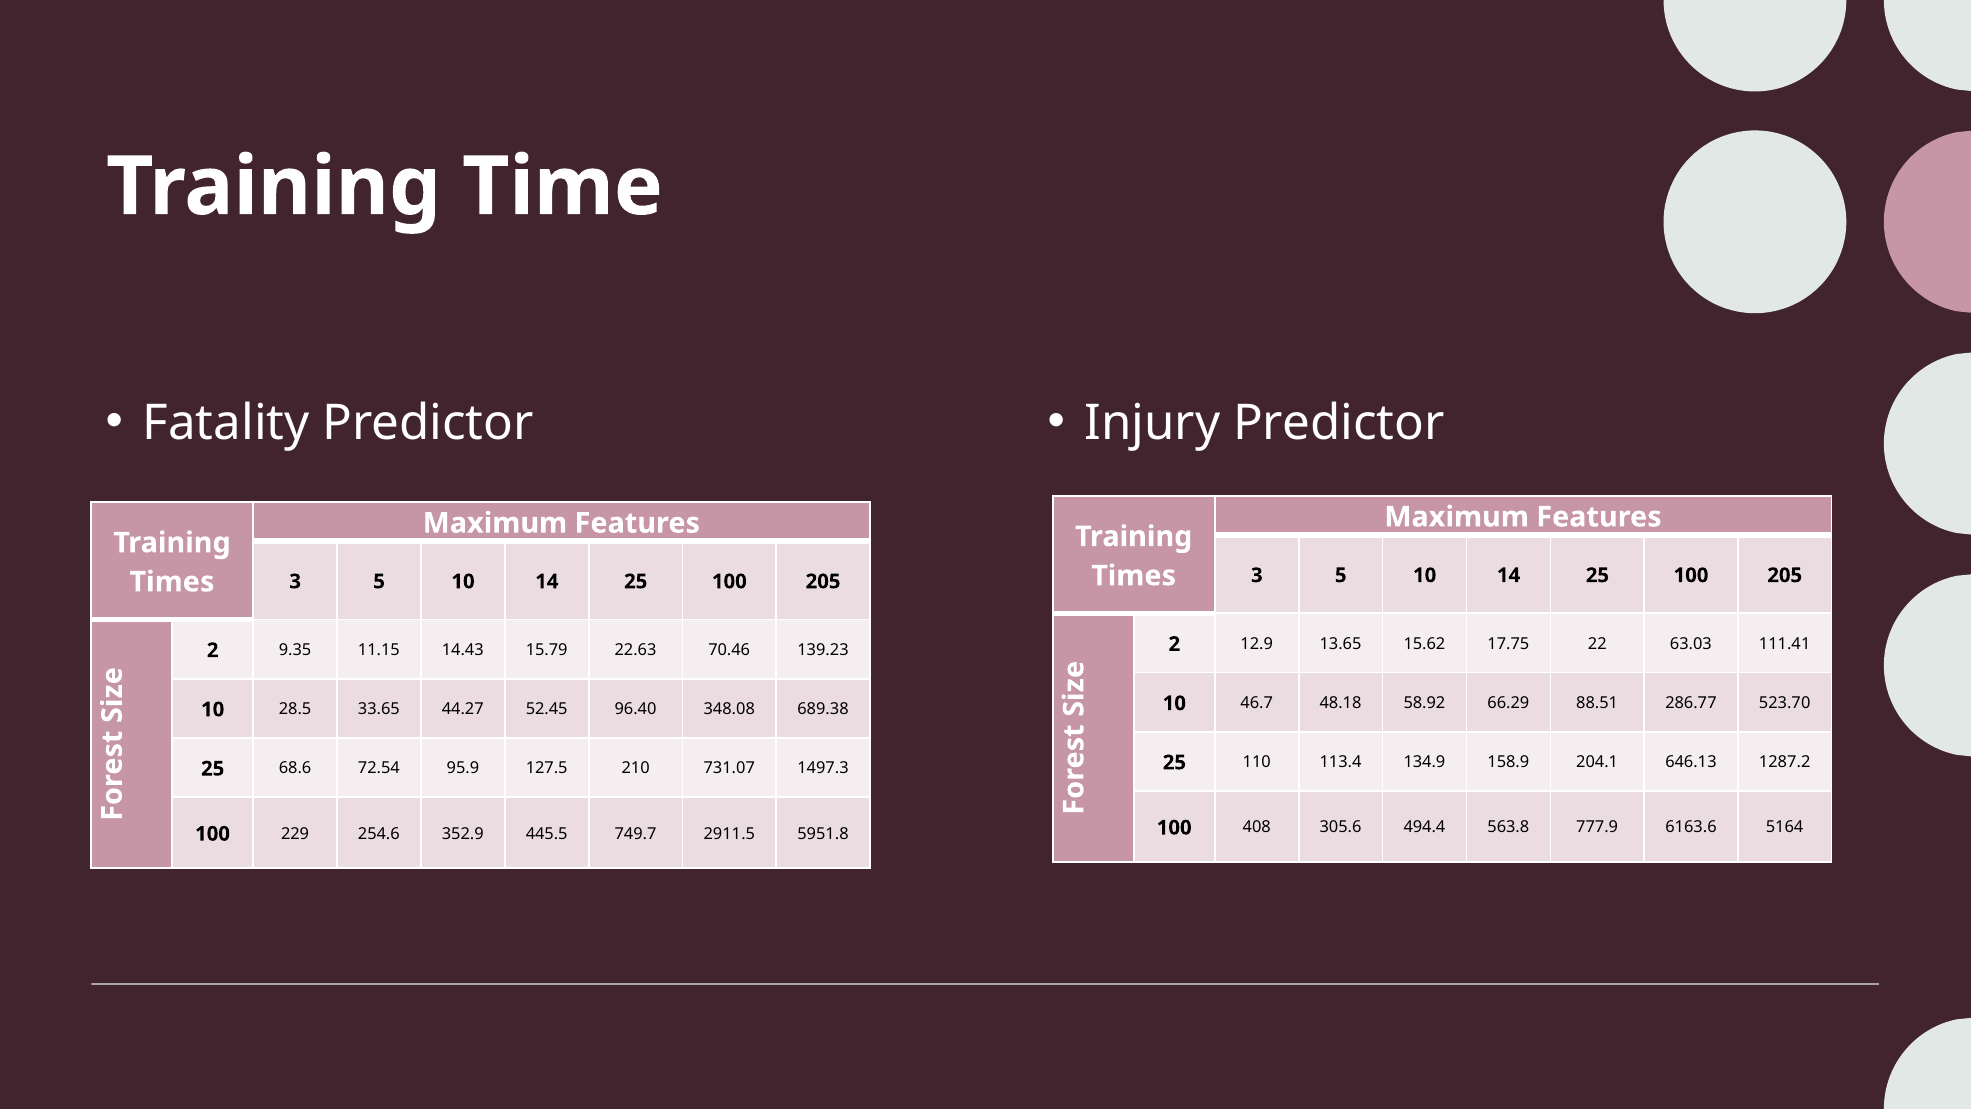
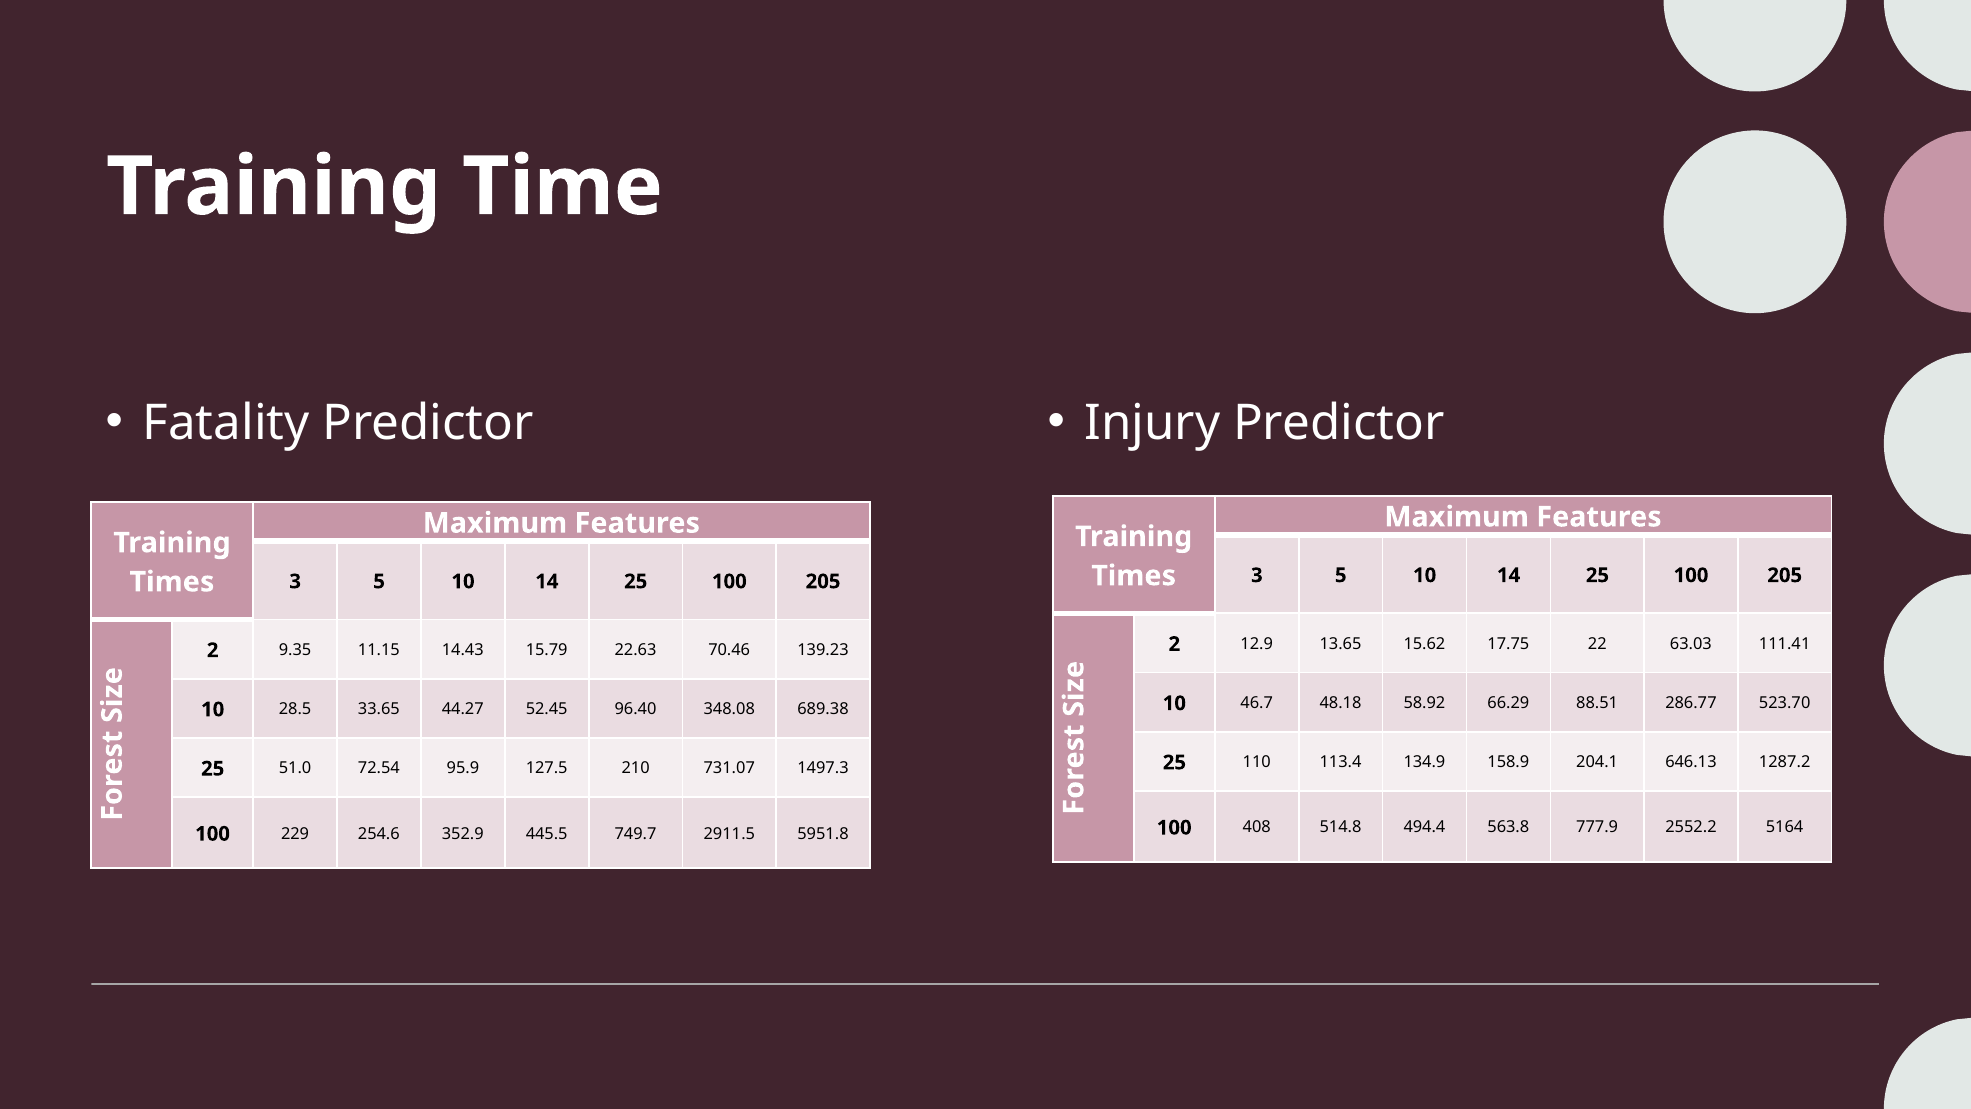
68.6: 68.6 -> 51.0
305.6: 305.6 -> 514.8
6163.6: 6163.6 -> 2552.2
